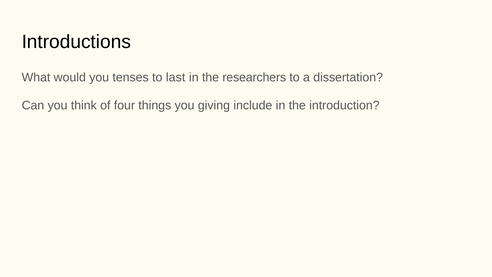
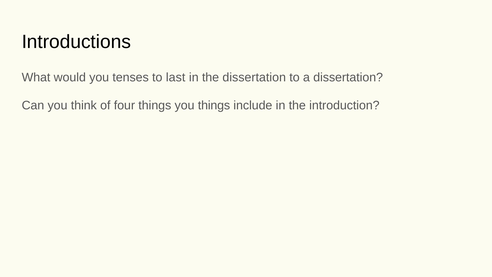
the researchers: researchers -> dissertation
you giving: giving -> things
